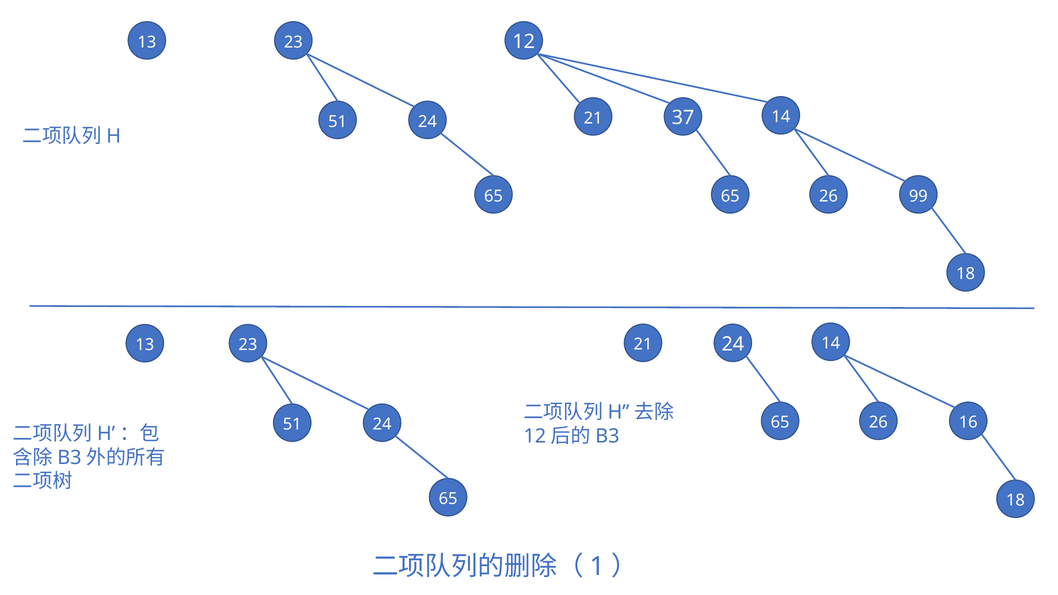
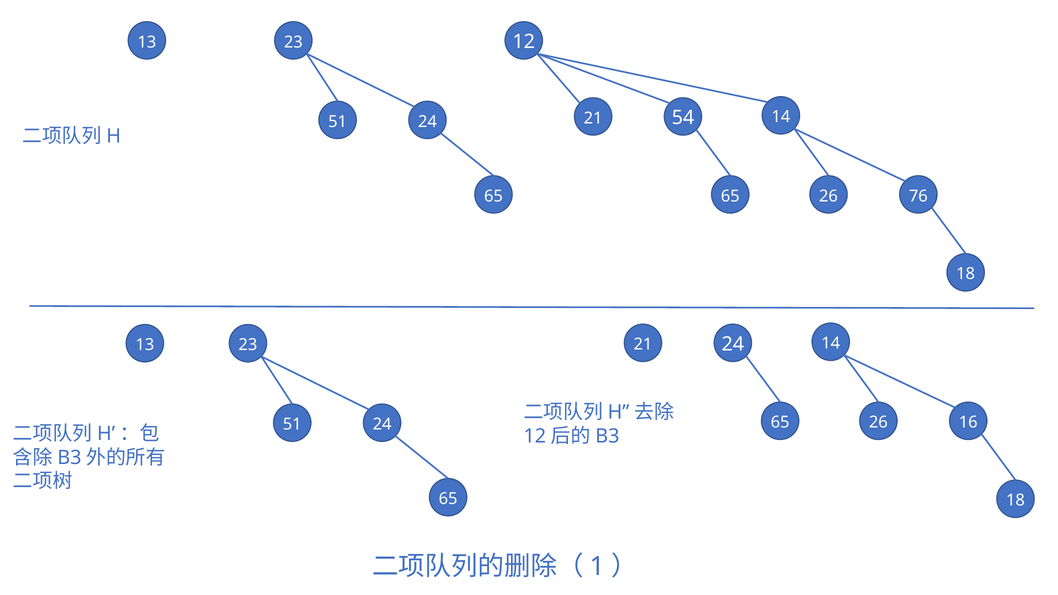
37: 37 -> 54
99: 99 -> 76
